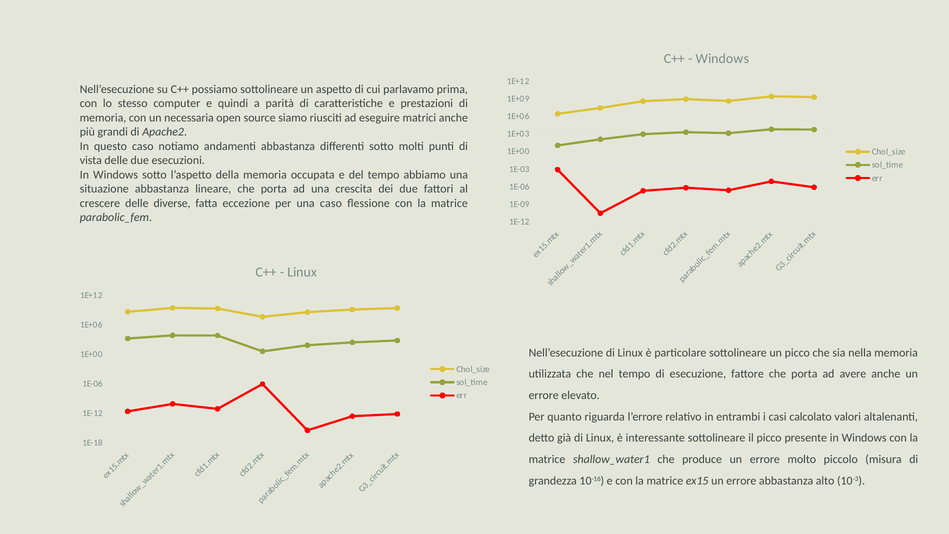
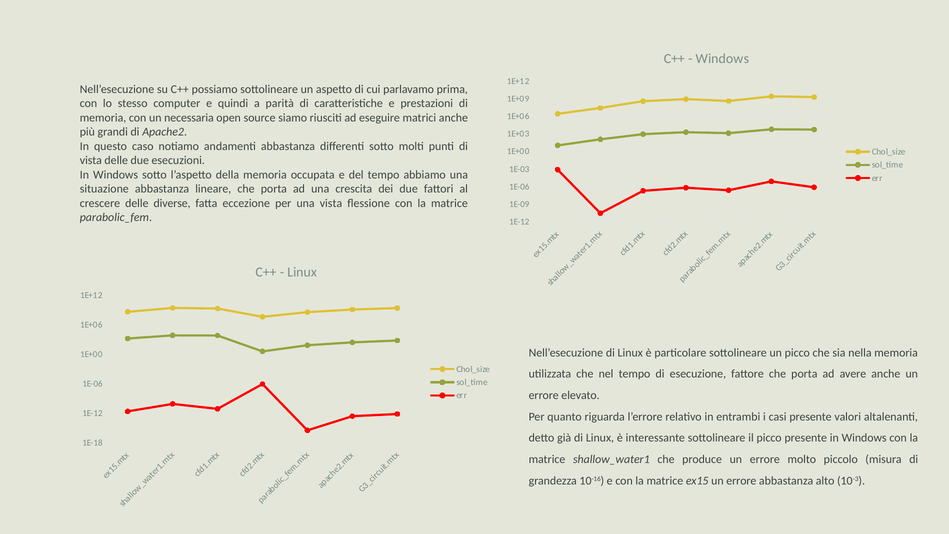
una caso: caso -> vista
casi calcolato: calcolato -> presente
